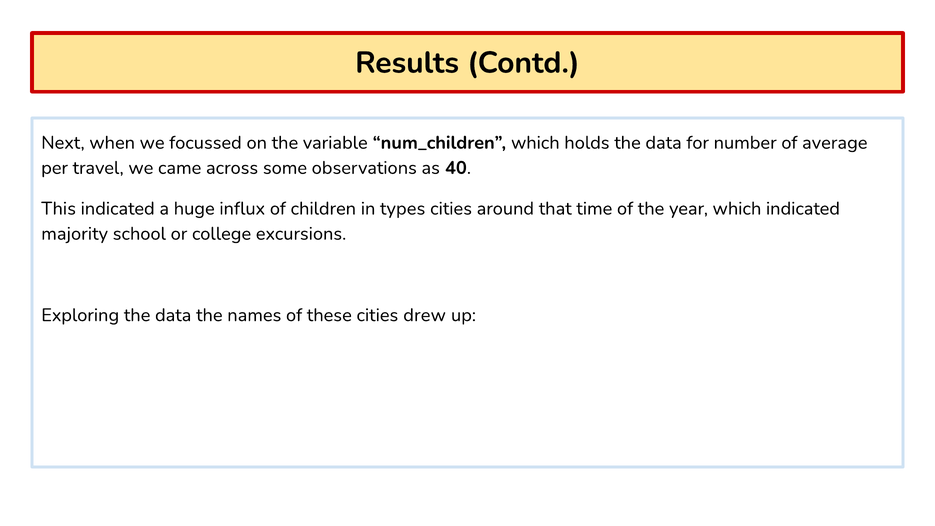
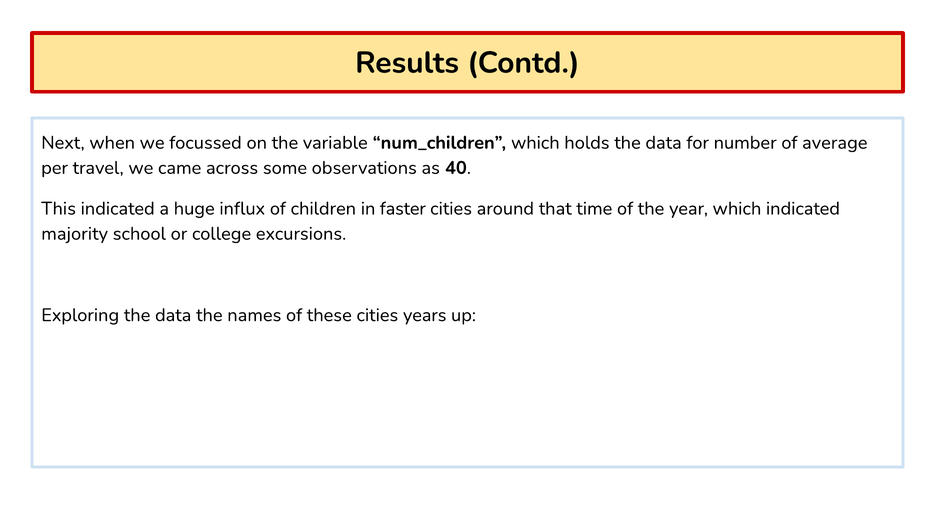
types: types -> faster
drew: drew -> years
